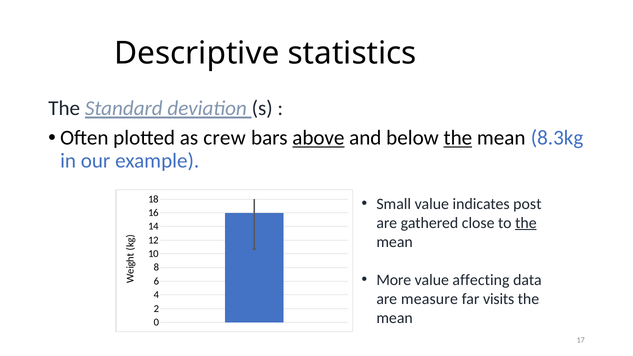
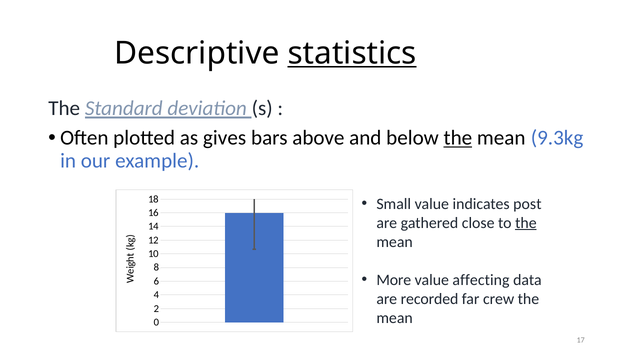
statistics underline: none -> present
crew: crew -> gives
above underline: present -> none
8.3kg: 8.3kg -> 9.3kg
measure: measure -> recorded
visits: visits -> crew
